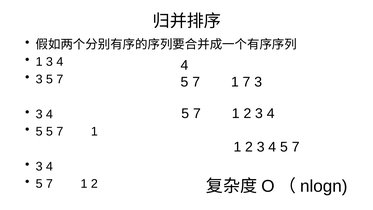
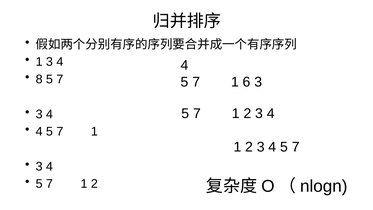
3 at (39, 79): 3 -> 8
1 7: 7 -> 6
5 at (39, 131): 5 -> 4
